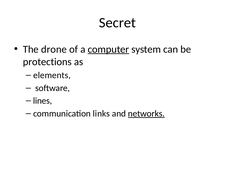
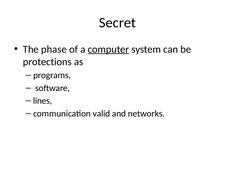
drone: drone -> phase
elements: elements -> programs
links: links -> valid
networks underline: present -> none
